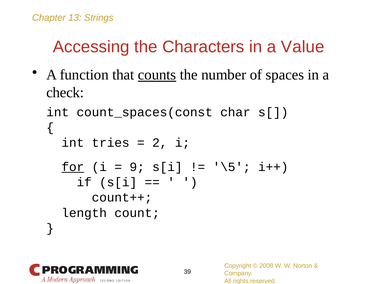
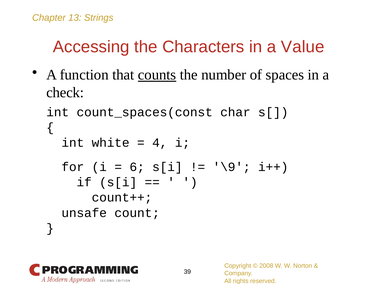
tries: tries -> white
2: 2 -> 4
for underline: present -> none
9: 9 -> 6
\5: \5 -> \9
length: length -> unsafe
